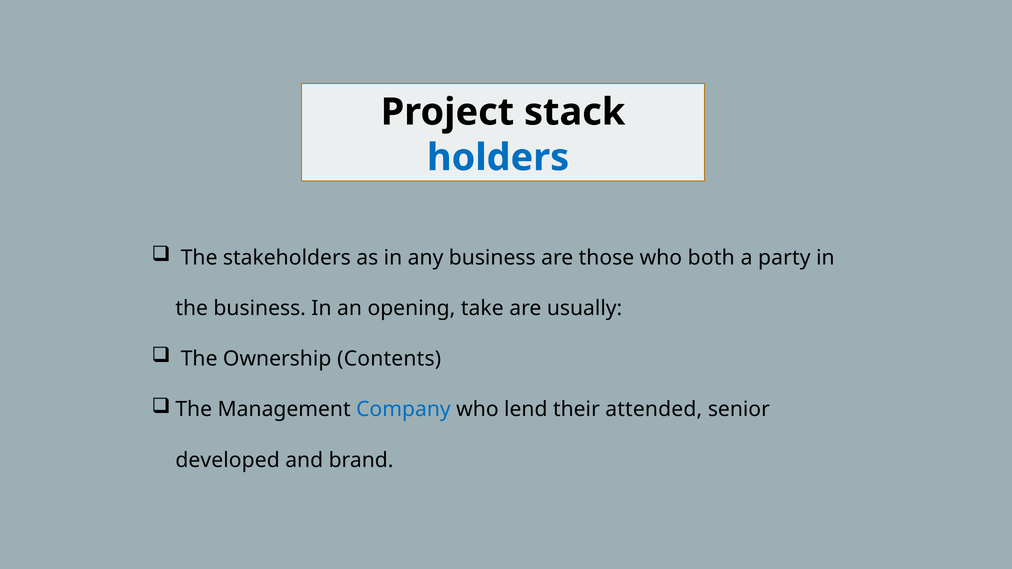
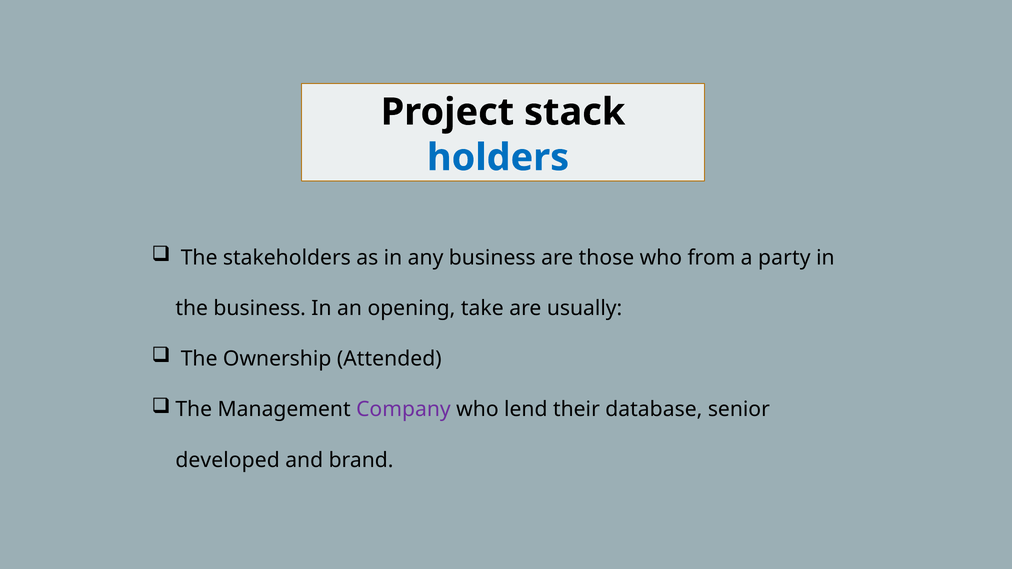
both: both -> from
Contents: Contents -> Attended
Company colour: blue -> purple
attended: attended -> database
